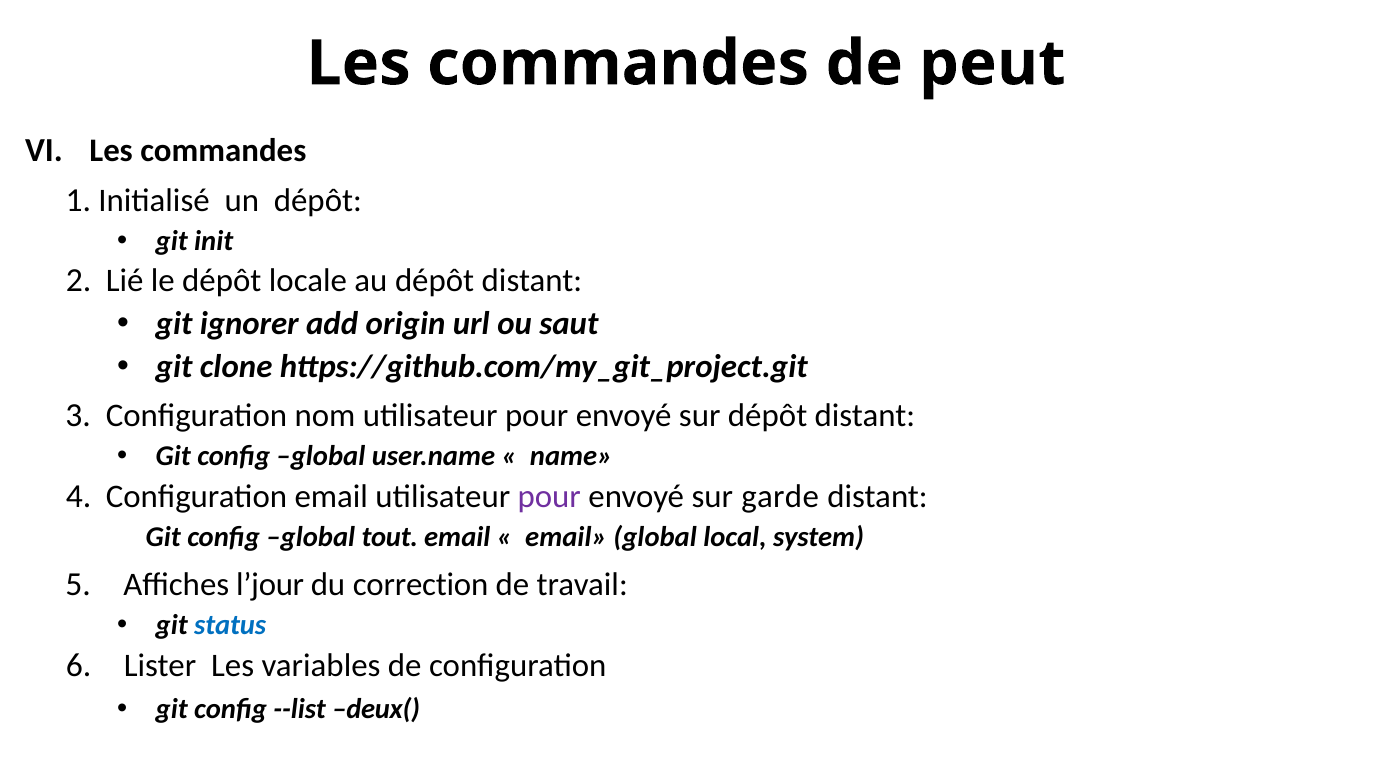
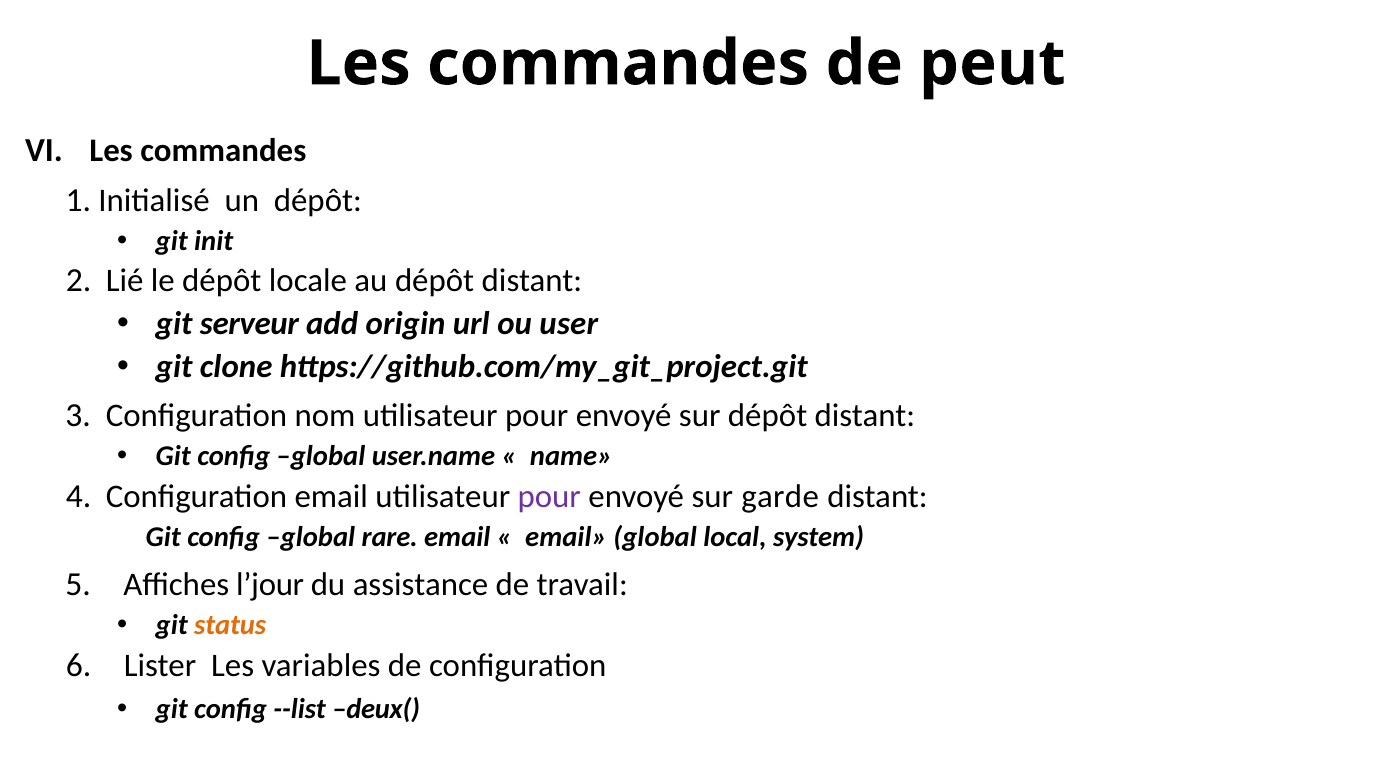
ignorer: ignorer -> serveur
saut: saut -> user
tout: tout -> rare
correction: correction -> assistance
status colour: blue -> orange
